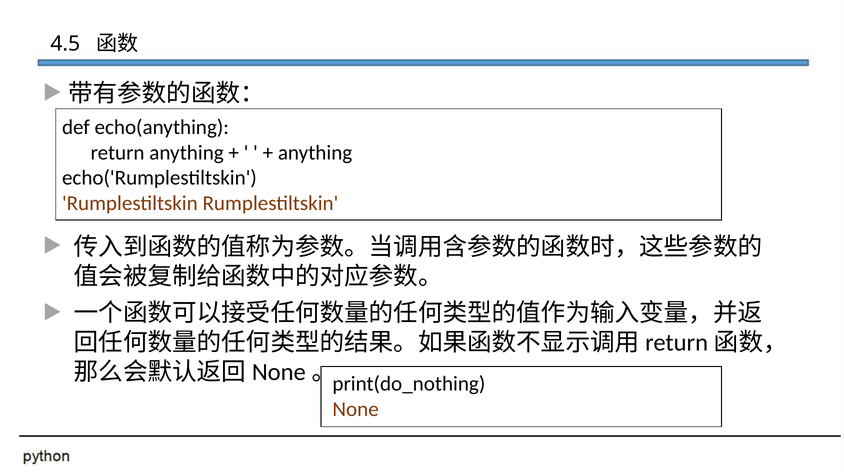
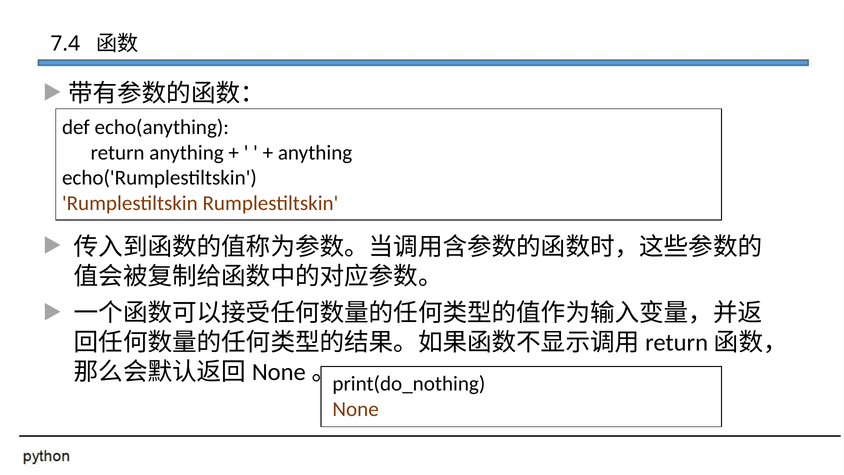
4.5: 4.5 -> 7.4
